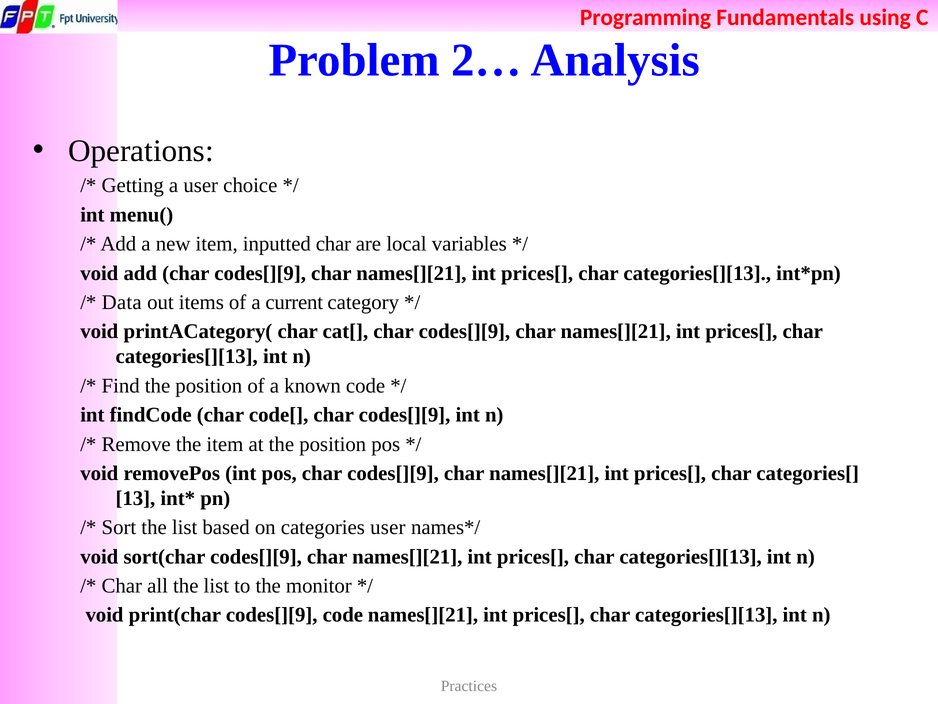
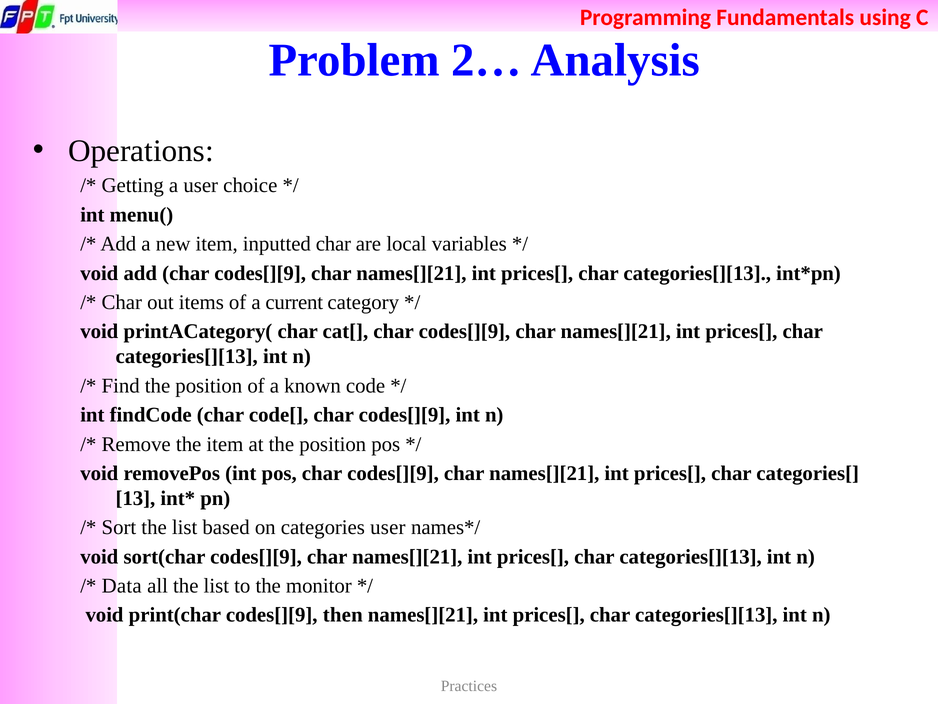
Data at (122, 302): Data -> Char
Char at (122, 586): Char -> Data
codes[][9 code: code -> then
